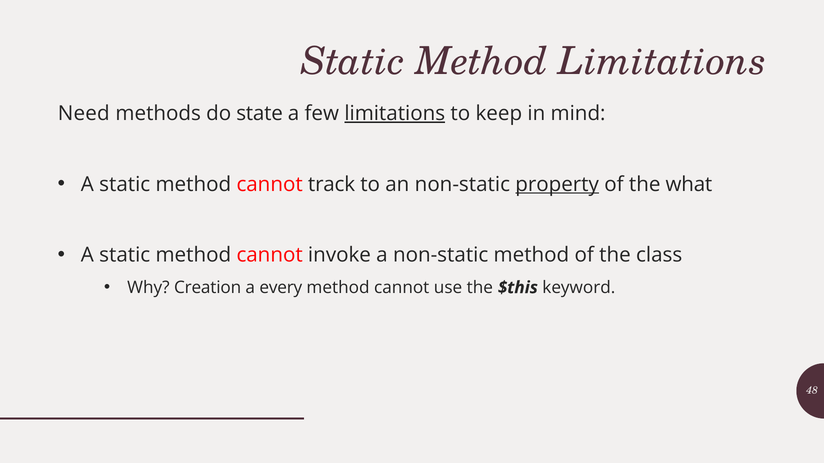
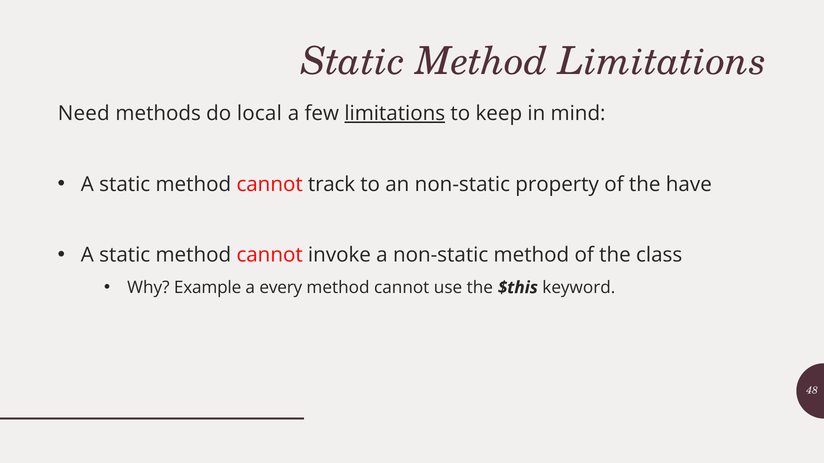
state: state -> local
property underline: present -> none
what: what -> have
Creation: Creation -> Example
